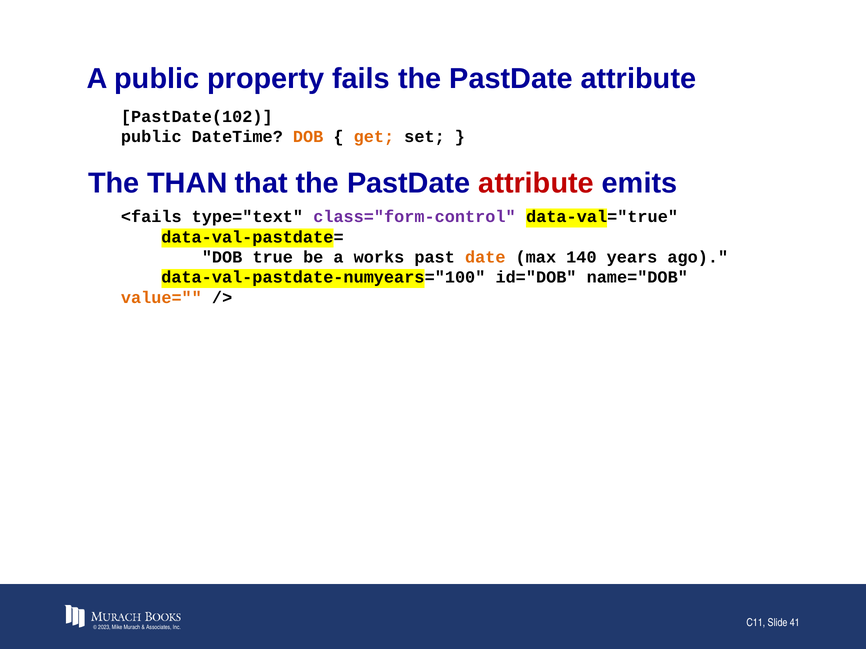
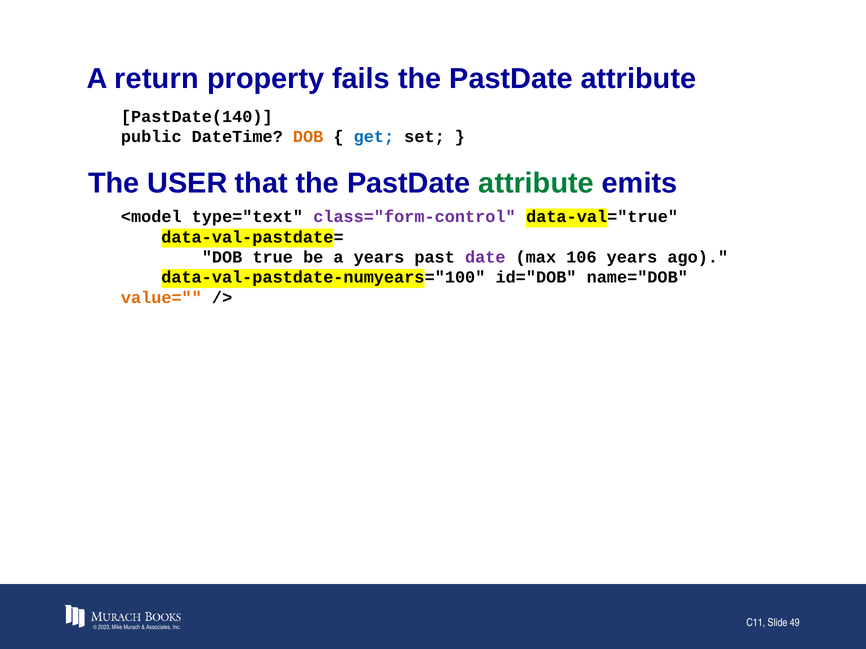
A public: public -> return
PastDate(102: PastDate(102 -> PastDate(140
get colour: orange -> blue
THAN: THAN -> USER
attribute at (536, 183) colour: red -> green
<fails: <fails -> <model
a works: works -> years
date colour: orange -> purple
140: 140 -> 106
41: 41 -> 49
